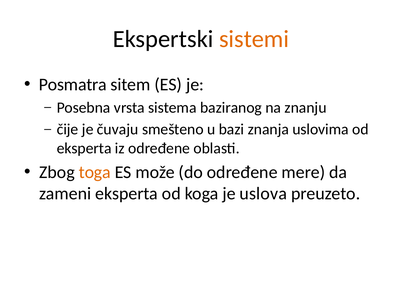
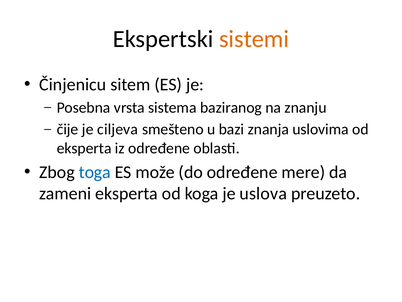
Posmatra: Posmatra -> Činjenicu
čuvaju: čuvaju -> ciljeva
toga colour: orange -> blue
